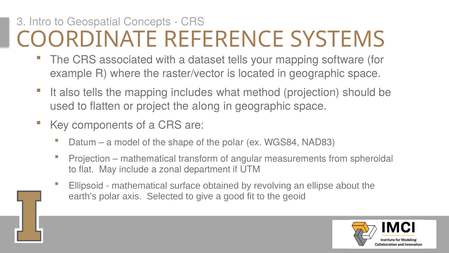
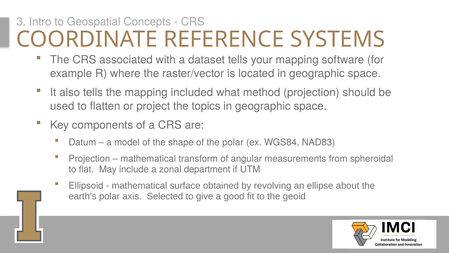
includes: includes -> included
along: along -> topics
